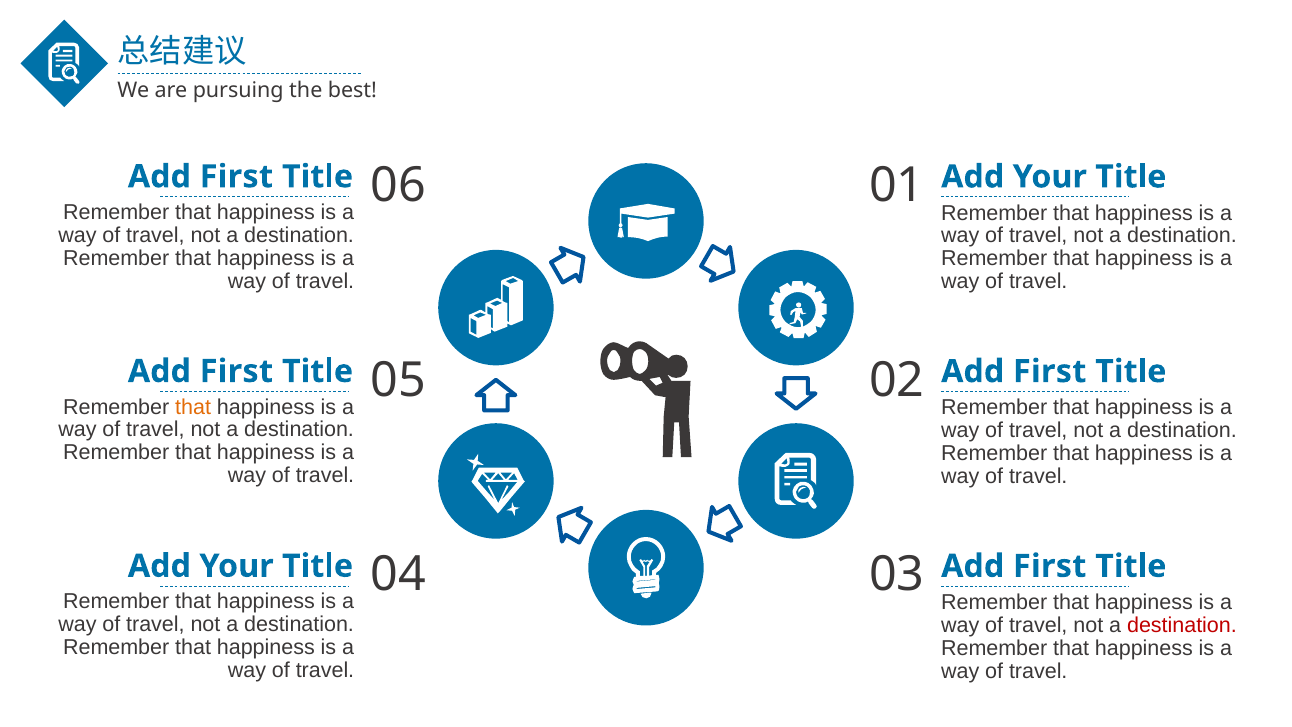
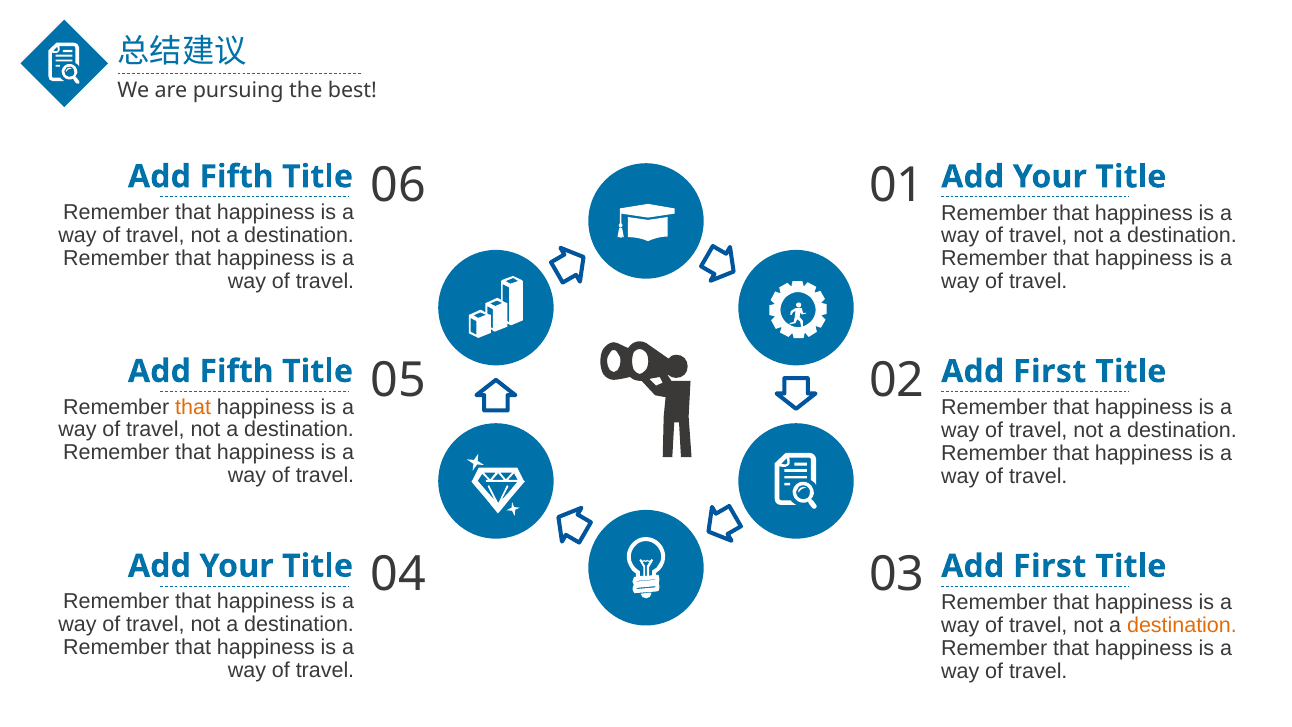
First at (236, 177): First -> Fifth
First at (236, 371): First -> Fifth
destination at (1182, 625) colour: red -> orange
